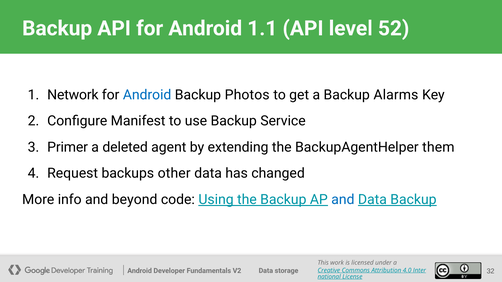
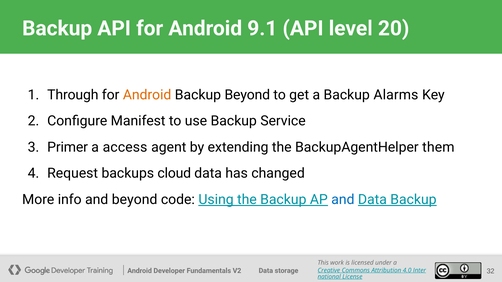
1.1: 1.1 -> 9.1
52: 52 -> 20
Network: Network -> Through
Android at (147, 95) colour: blue -> orange
Backup Photos: Photos -> Beyond
deleted: deleted -> access
other: other -> cloud
